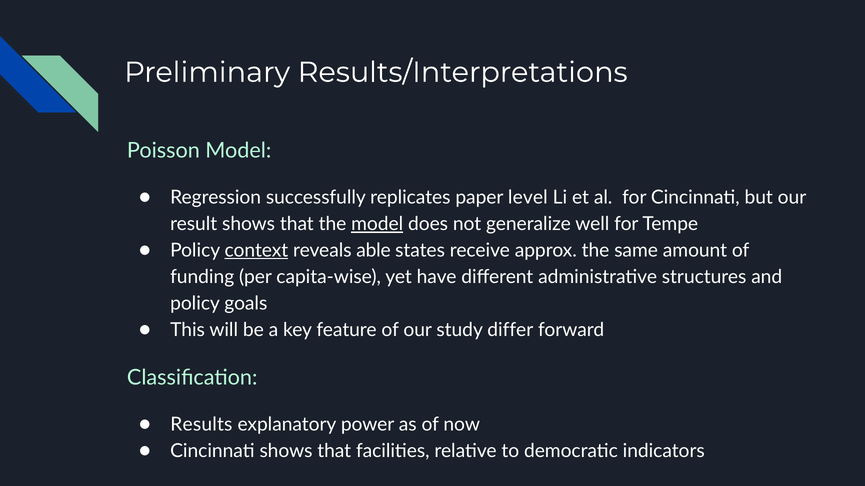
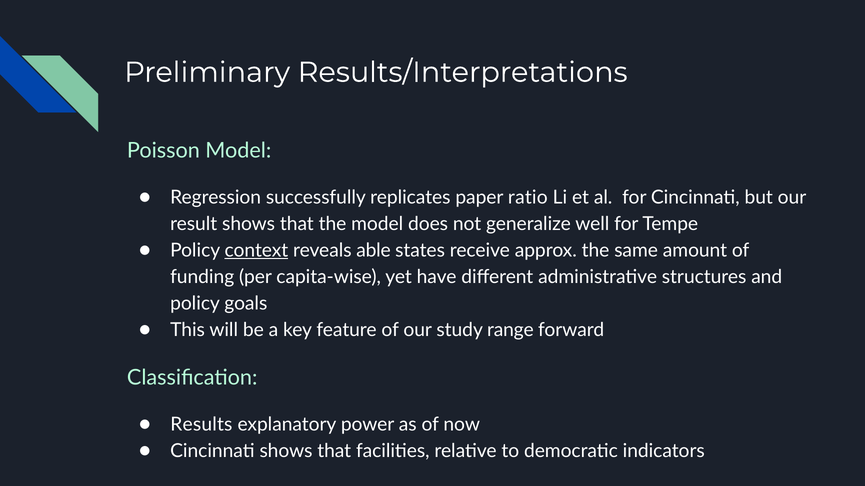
level: level -> ratio
model at (377, 224) underline: present -> none
differ: differ -> range
